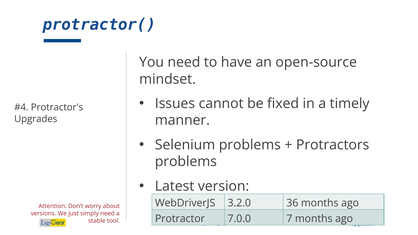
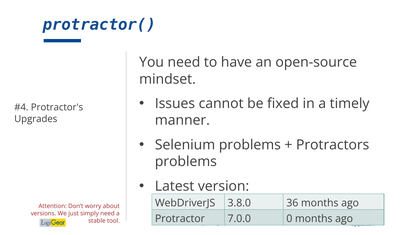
3.2.0: 3.2.0 -> 3.8.0
7: 7 -> 0
